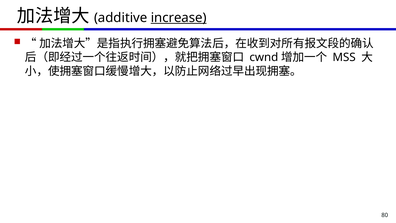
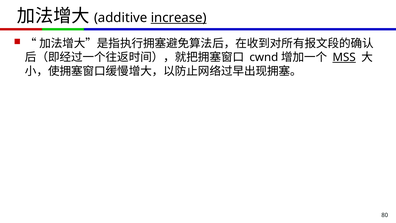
MSS underline: none -> present
